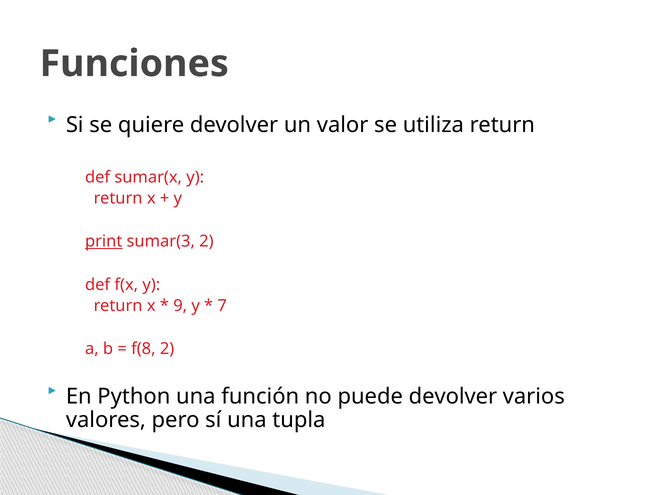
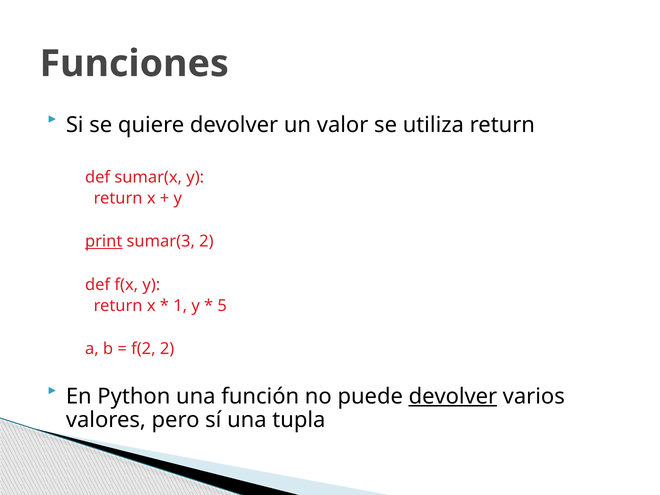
9: 9 -> 1
7: 7 -> 5
f(8: f(8 -> f(2
devolver at (453, 396) underline: none -> present
